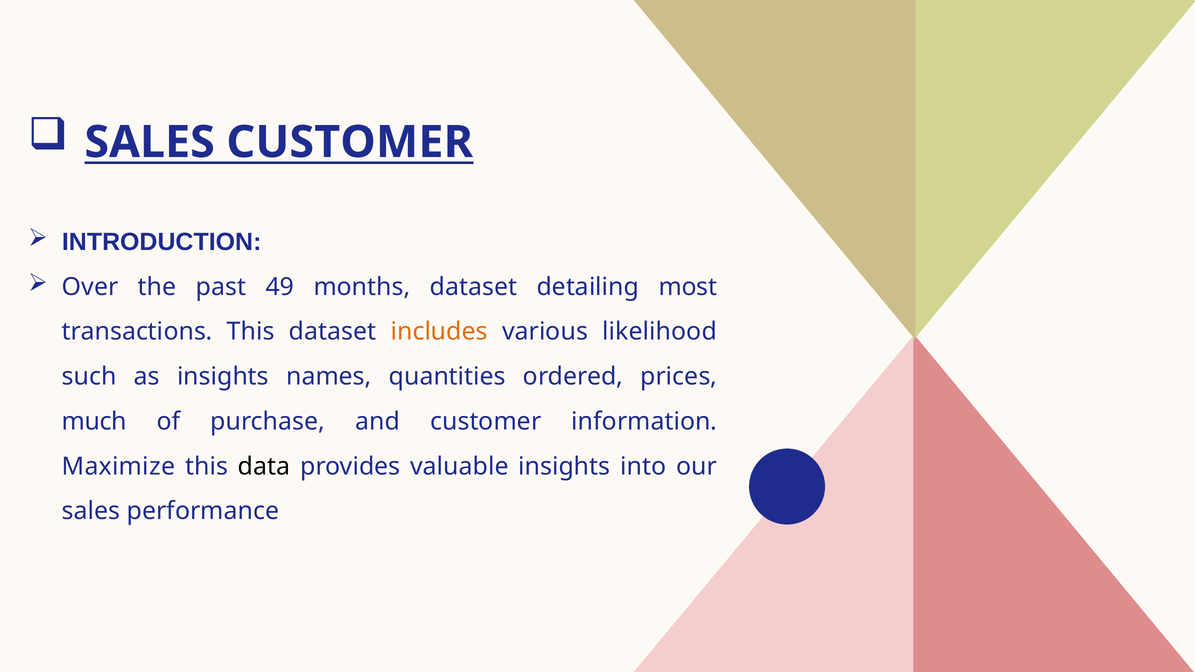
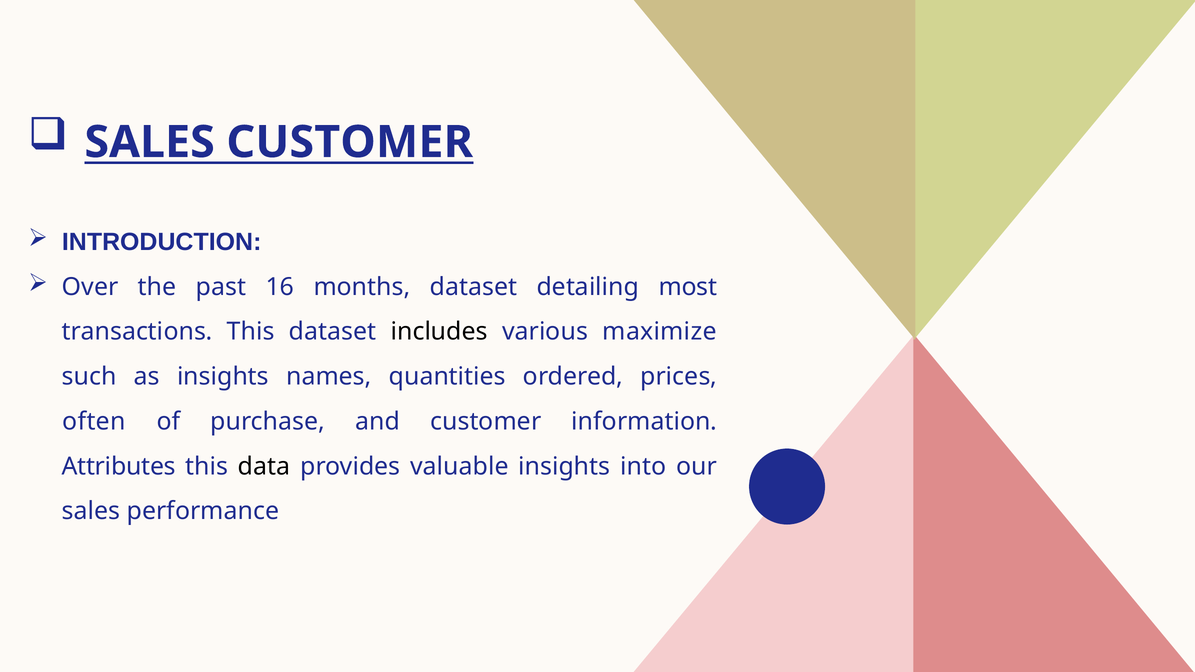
49: 49 -> 16
includes colour: orange -> black
likelihood: likelihood -> maximize
much: much -> often
Maximize: Maximize -> Attributes
